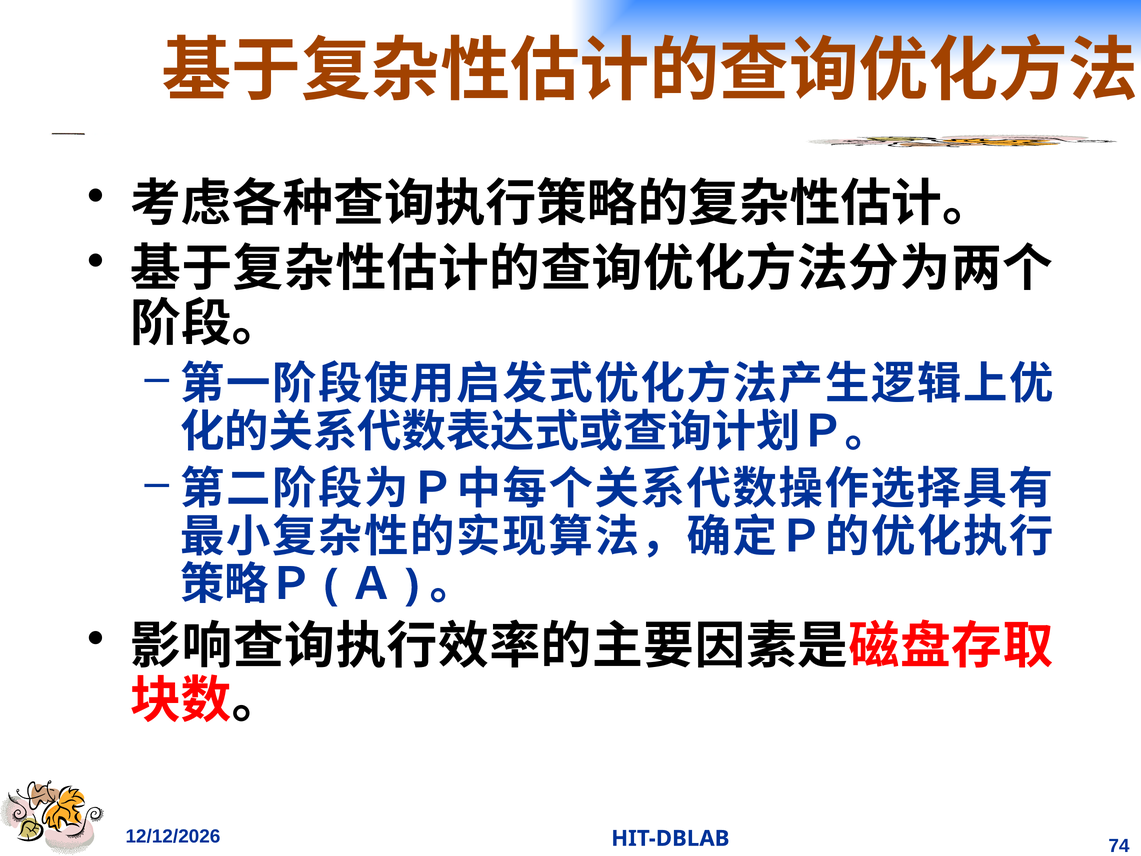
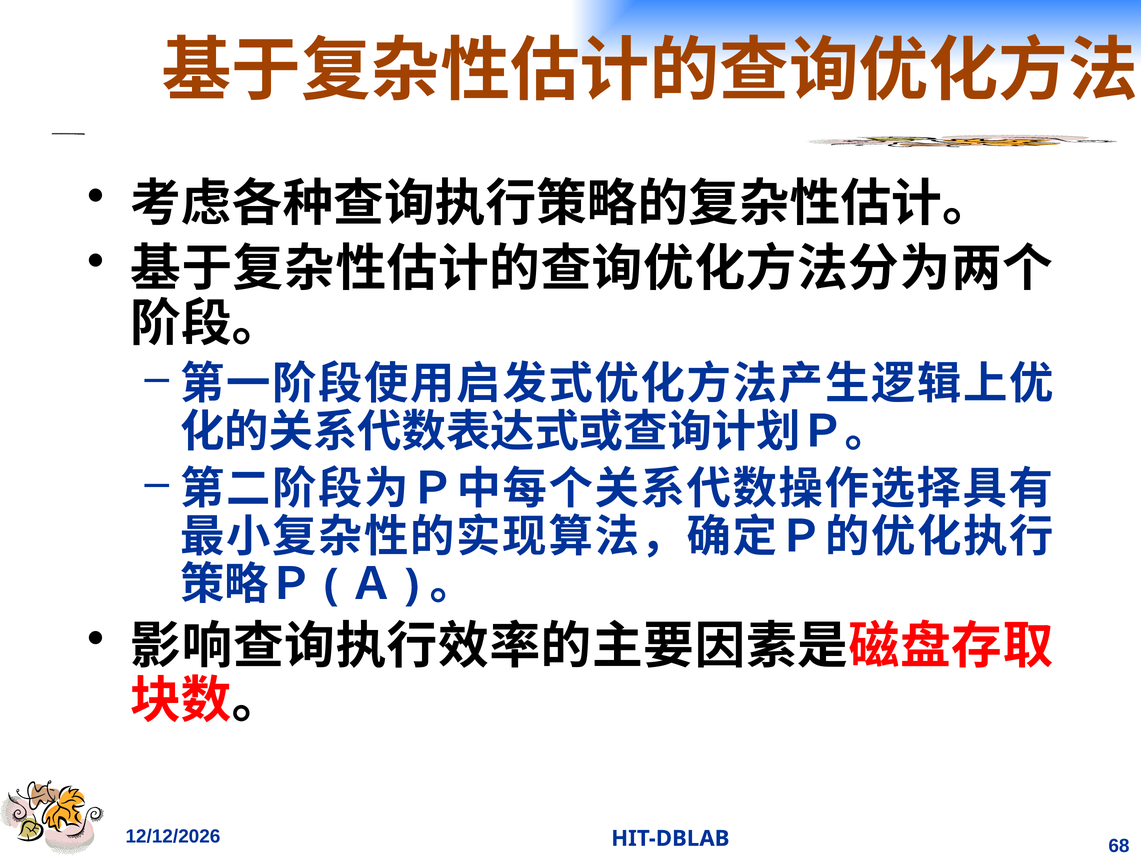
74: 74 -> 68
